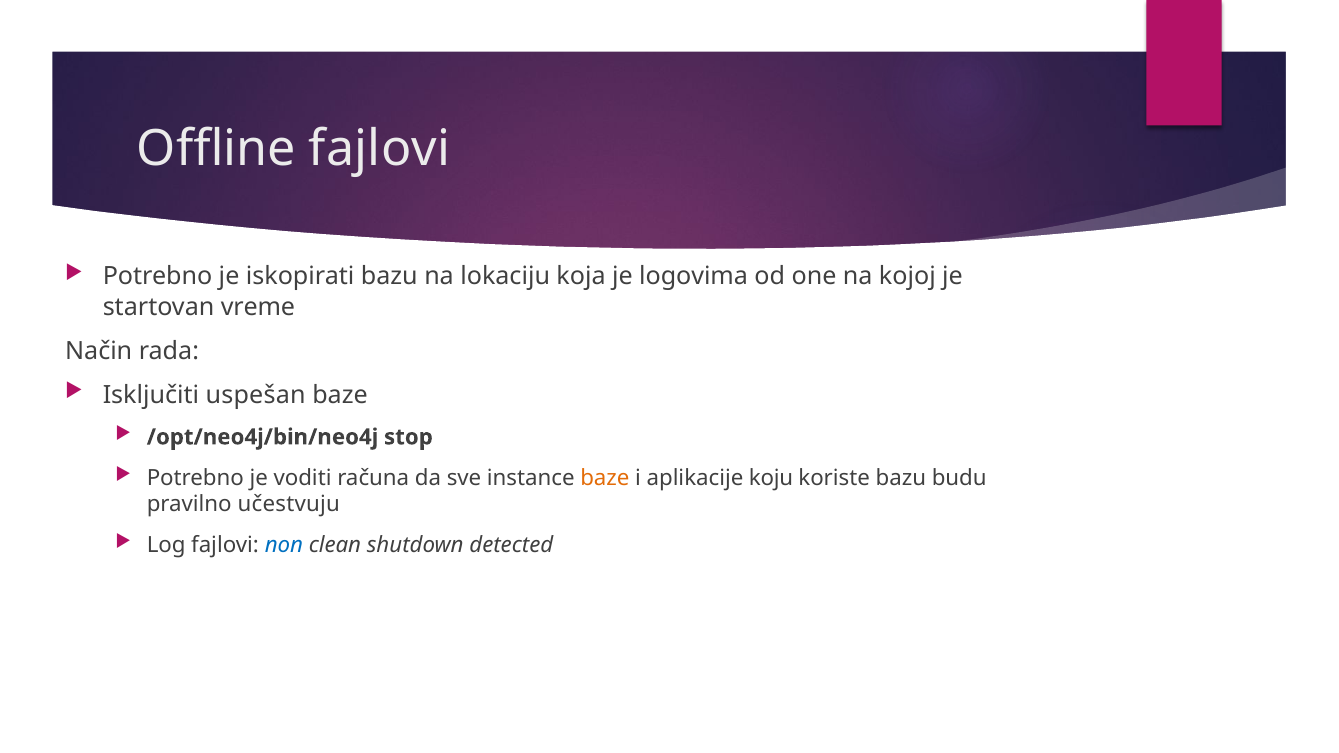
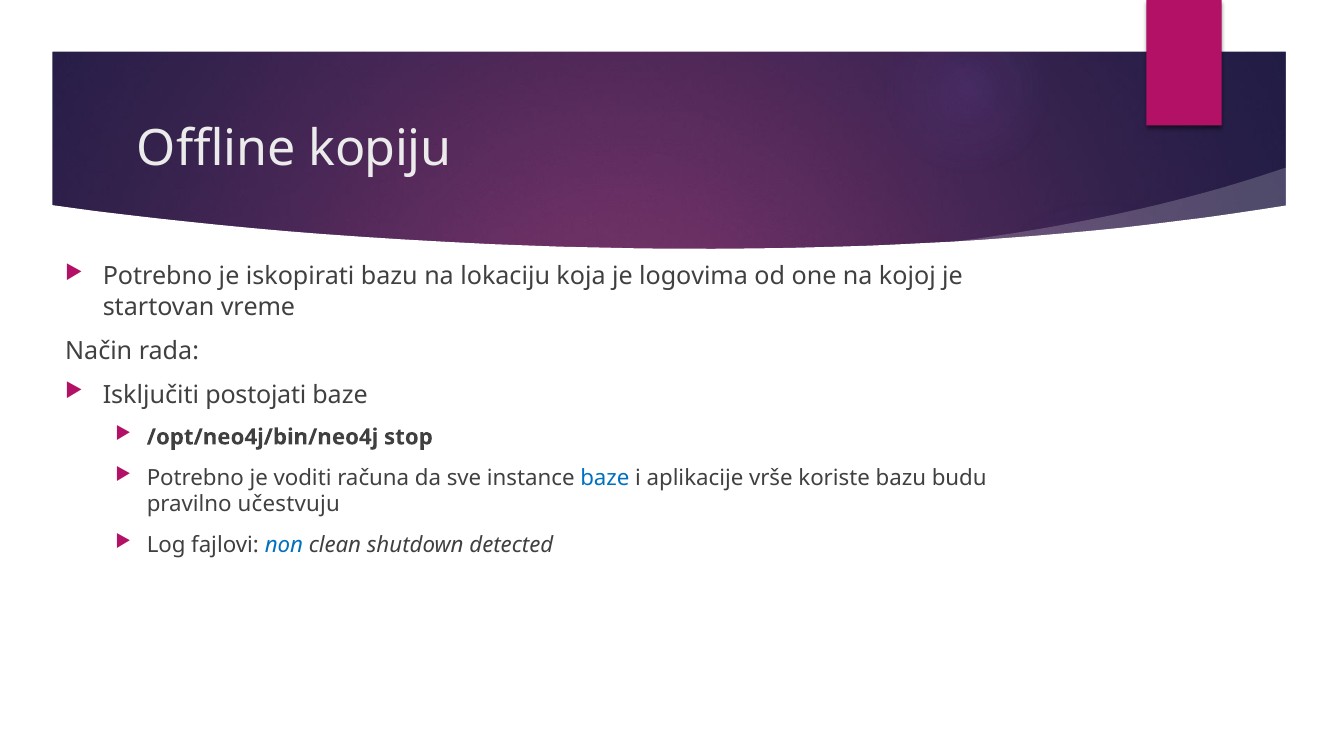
Offline fajlovi: fajlovi -> kopiju
uspešan: uspešan -> postojati
baze at (605, 478) colour: orange -> blue
koju: koju -> vrše
